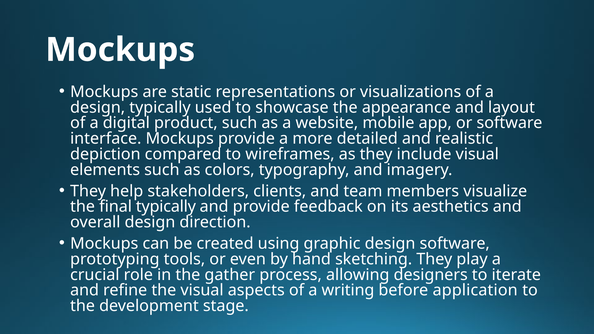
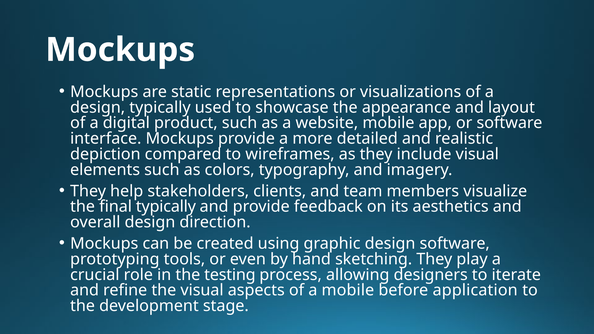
gather: gather -> testing
a writing: writing -> mobile
